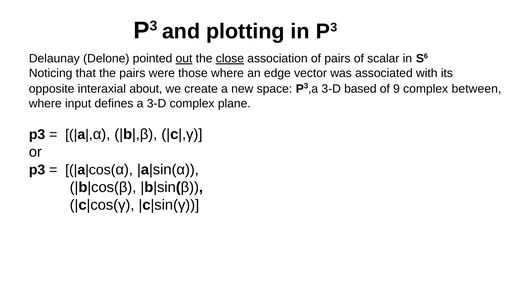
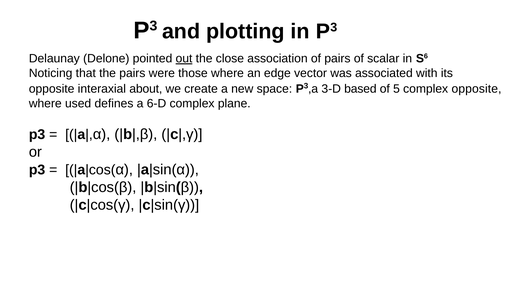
close underline: present -> none
9: 9 -> 5
complex between: between -> opposite
input: input -> used
a 3-D: 3-D -> 6-D
